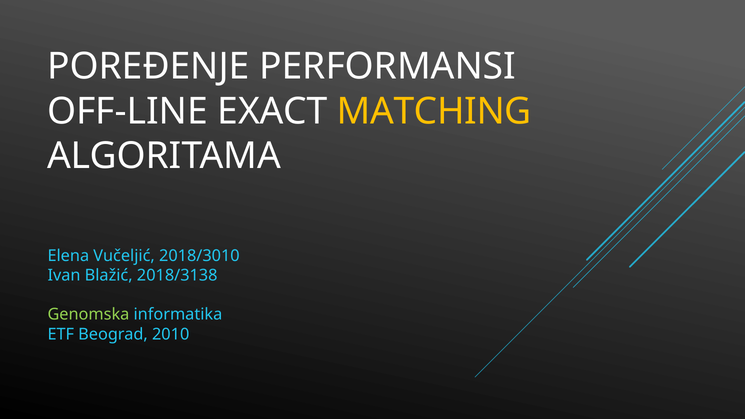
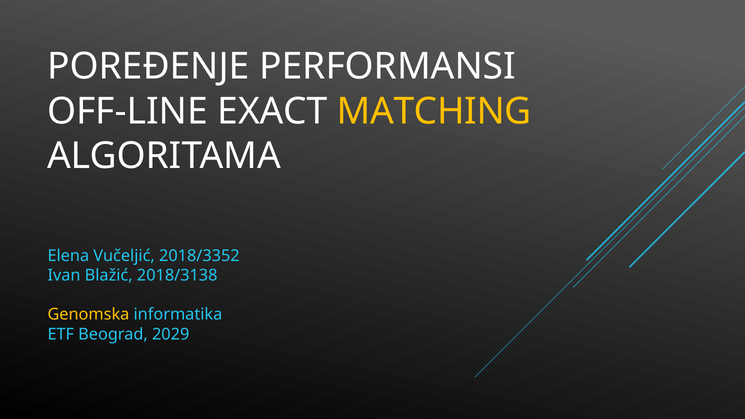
2018/3010: 2018/3010 -> 2018/3352
Genomska colour: light green -> yellow
2010: 2010 -> 2029
